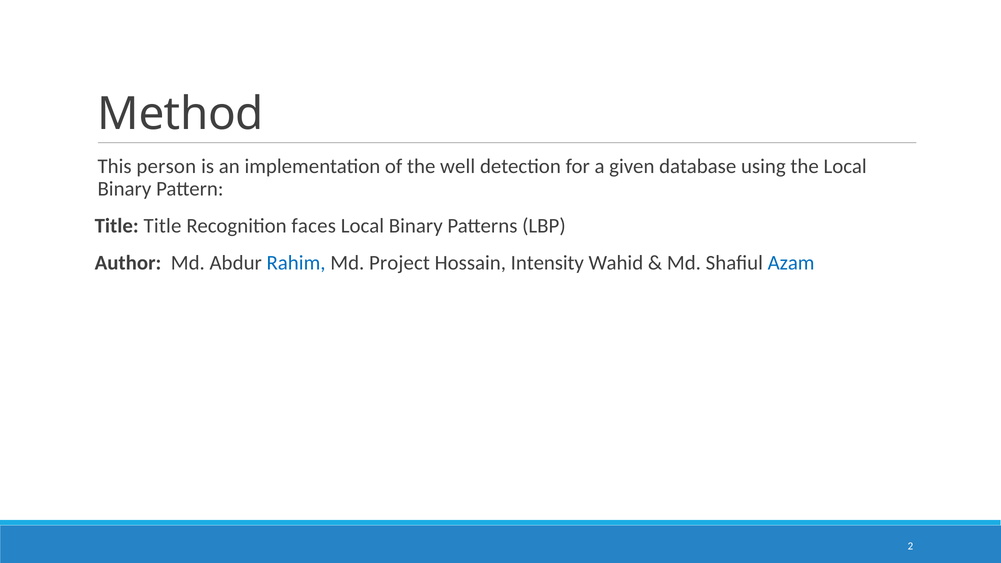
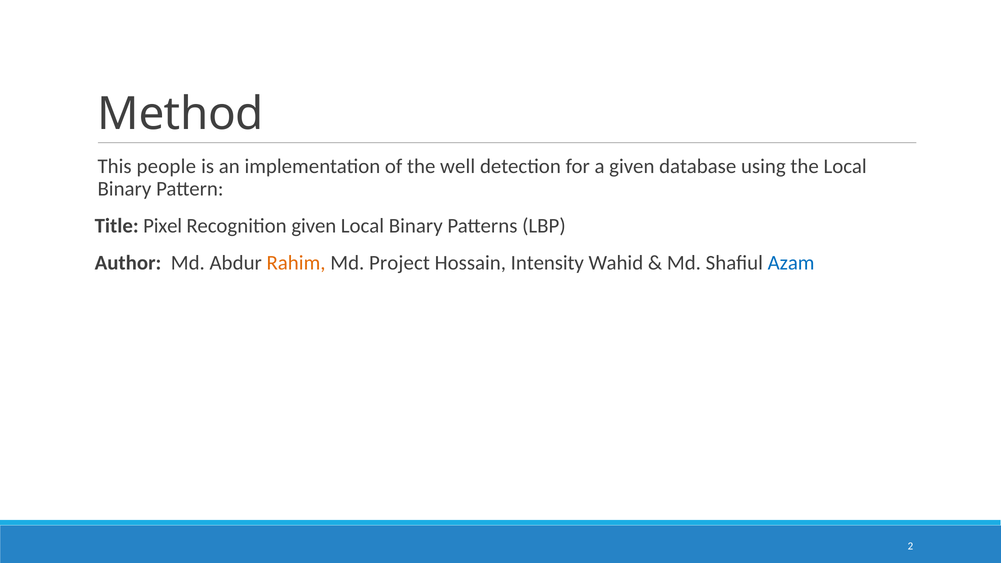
person: person -> people
Title Title: Title -> Pixel
Recognition faces: faces -> given
Rahim colour: blue -> orange
